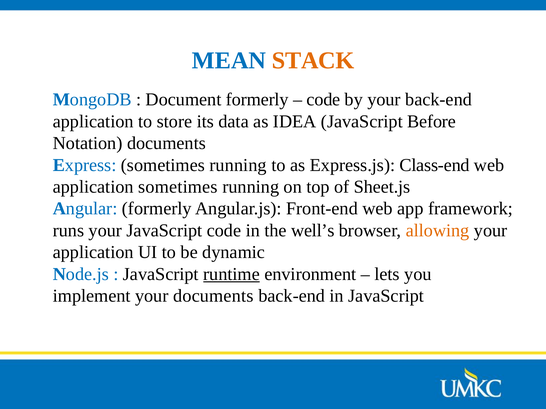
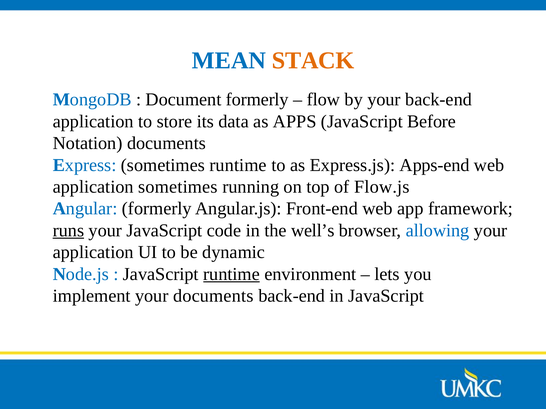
code at (323, 100): code -> flow
IDEA: IDEA -> APPS
Express sometimes running: running -> runtime
Class-end: Class-end -> Apps-end
Sheet.js: Sheet.js -> Flow.js
runs underline: none -> present
allowing colour: orange -> blue
